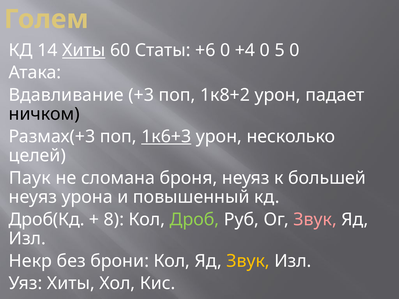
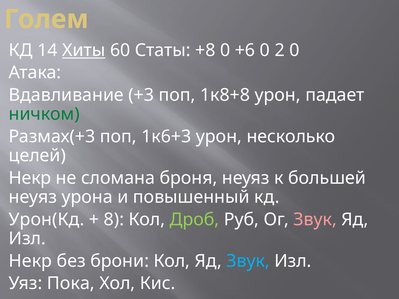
+6: +6 -> +8
+4: +4 -> +6
5: 5 -> 2
1к8+2: 1к8+2 -> 1к8+8
ничком colour: black -> green
1к6+3 underline: present -> none
Паук at (30, 178): Паук -> Некр
Дроб(Кд: Дроб(Кд -> Урон(Кд
Звук at (248, 261) colour: yellow -> light blue
Уяз Хиты: Хиты -> Пока
